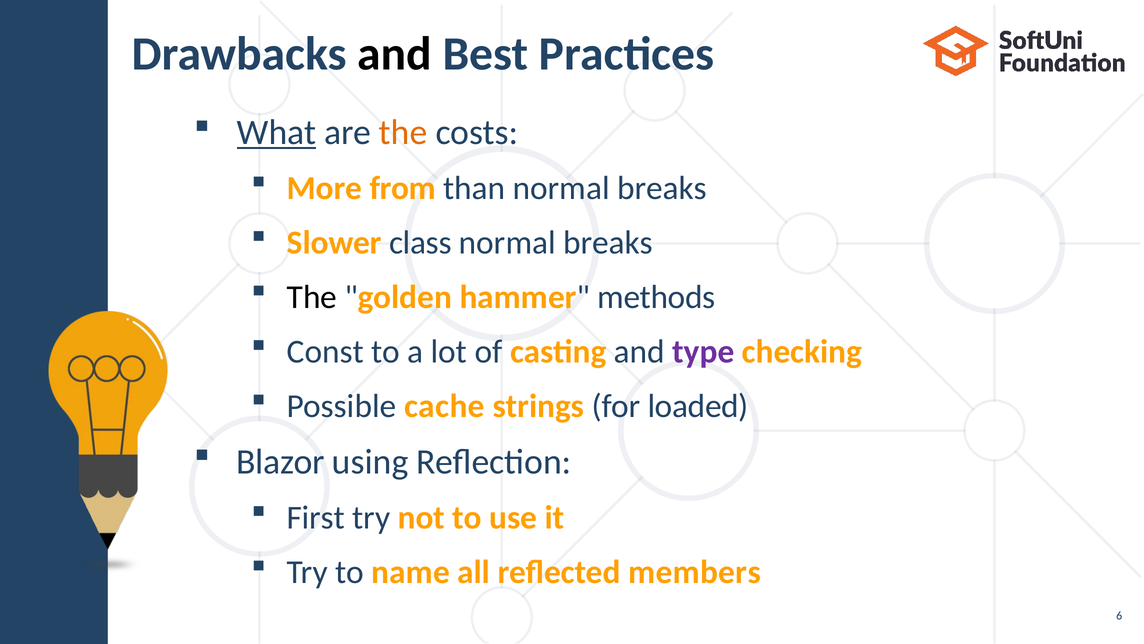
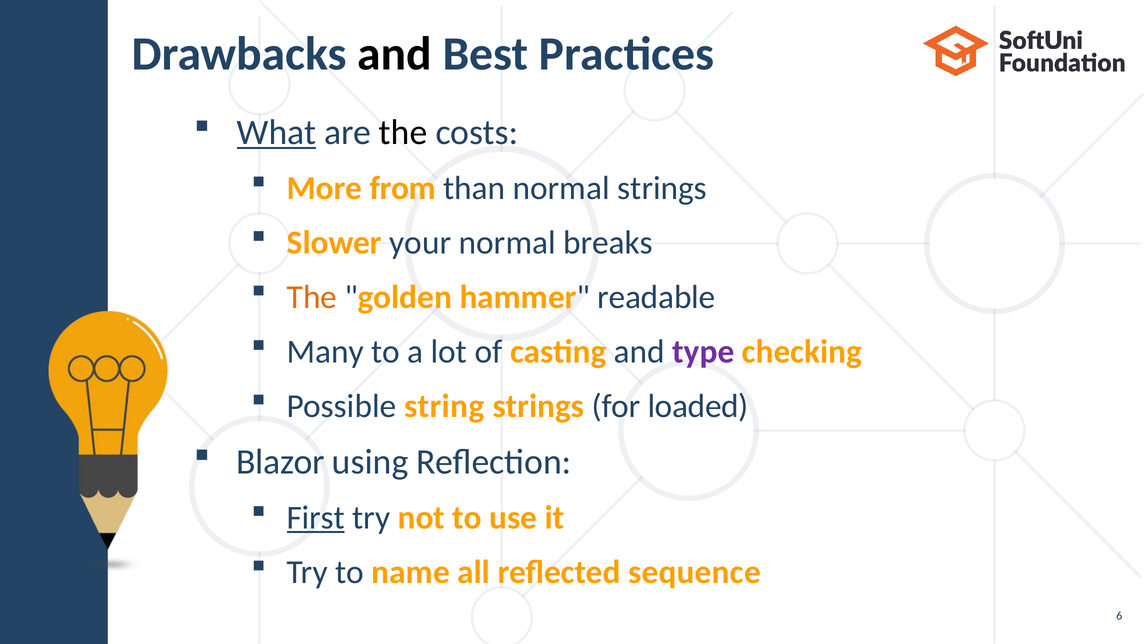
the at (403, 133) colour: orange -> black
than normal breaks: breaks -> strings
class: class -> your
The at (312, 297) colour: black -> orange
methods: methods -> readable
Const: Const -> Many
cache: cache -> string
First underline: none -> present
members: members -> sequence
